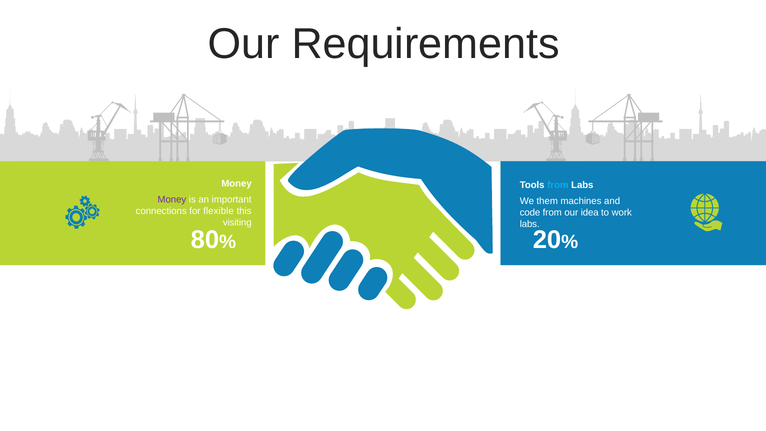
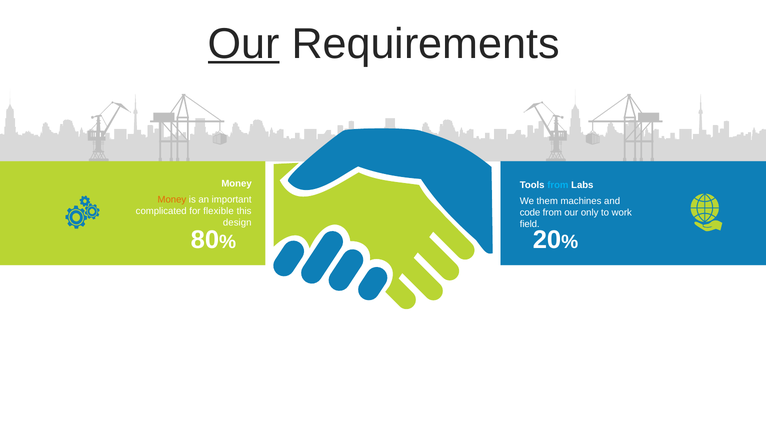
Our at (244, 44) underline: none -> present
Money at (172, 199) colour: purple -> orange
connections: connections -> complicated
idea: idea -> only
visiting: visiting -> design
labs at (530, 224): labs -> field
